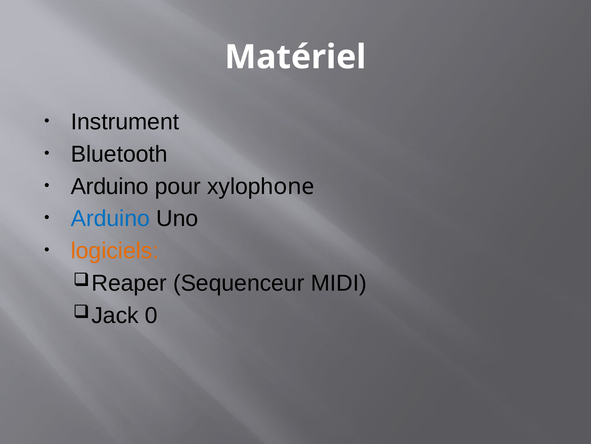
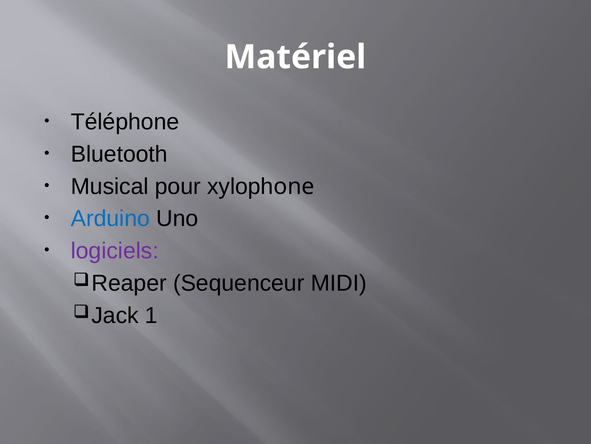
Instrument: Instrument -> Téléphone
Arduino at (110, 186): Arduino -> Musical
logiciels colour: orange -> purple
0: 0 -> 1
